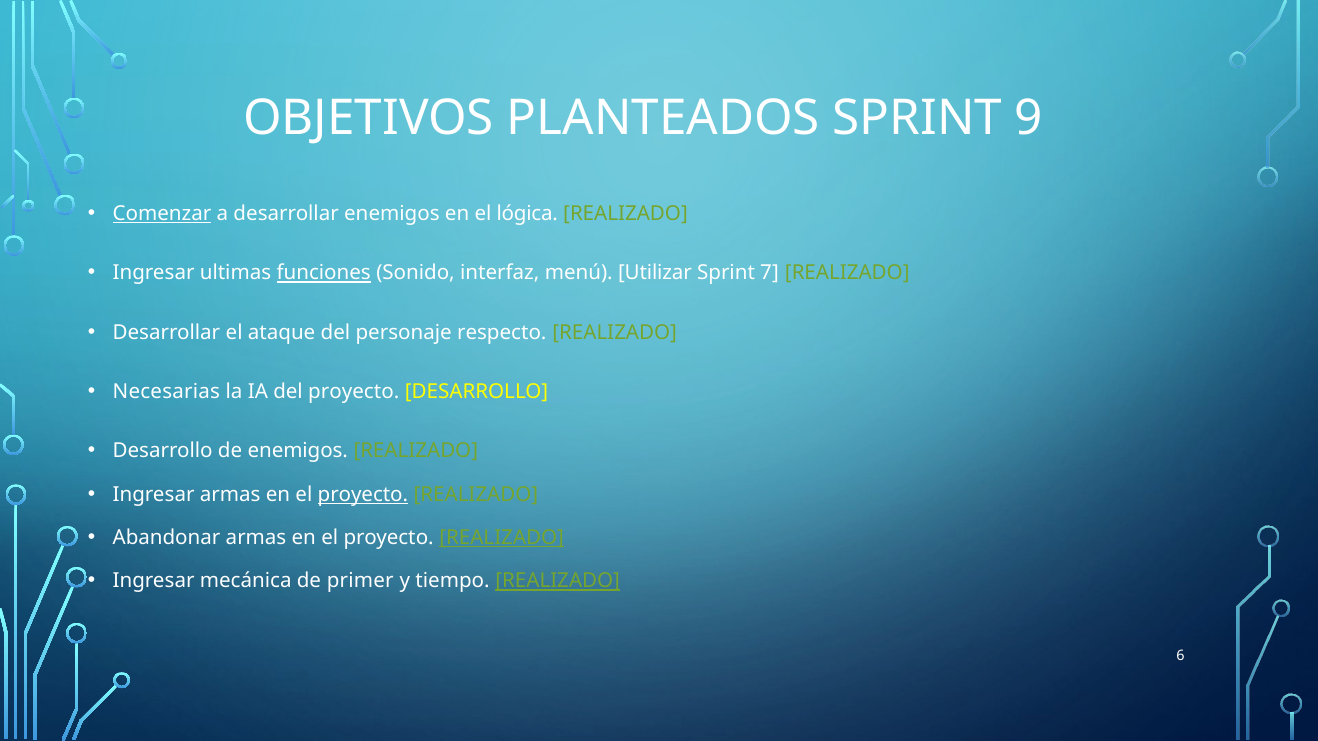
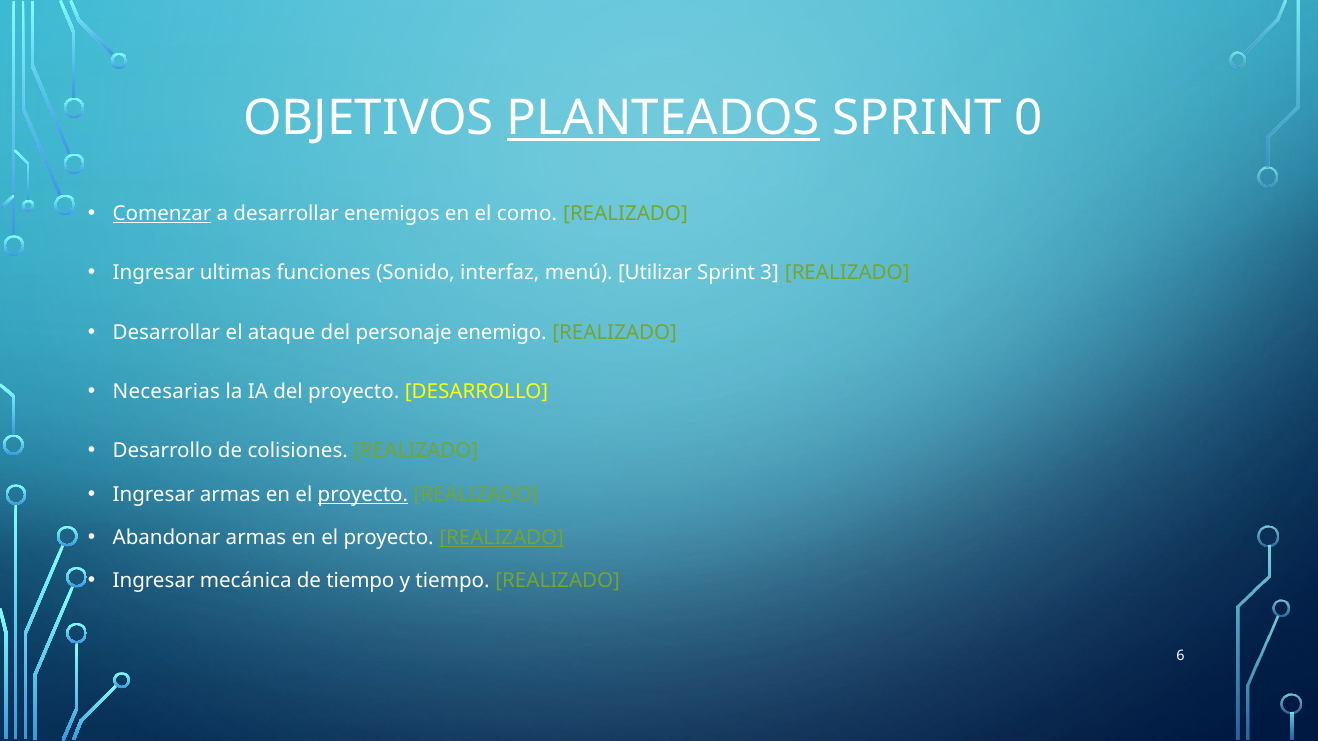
PLANTEADOS underline: none -> present
9: 9 -> 0
lógica: lógica -> como
funciones underline: present -> none
7: 7 -> 3
respecto: respecto -> enemigo
de enemigos: enemigos -> colisiones
de primer: primer -> tiempo
REALIZADO at (558, 581) underline: present -> none
